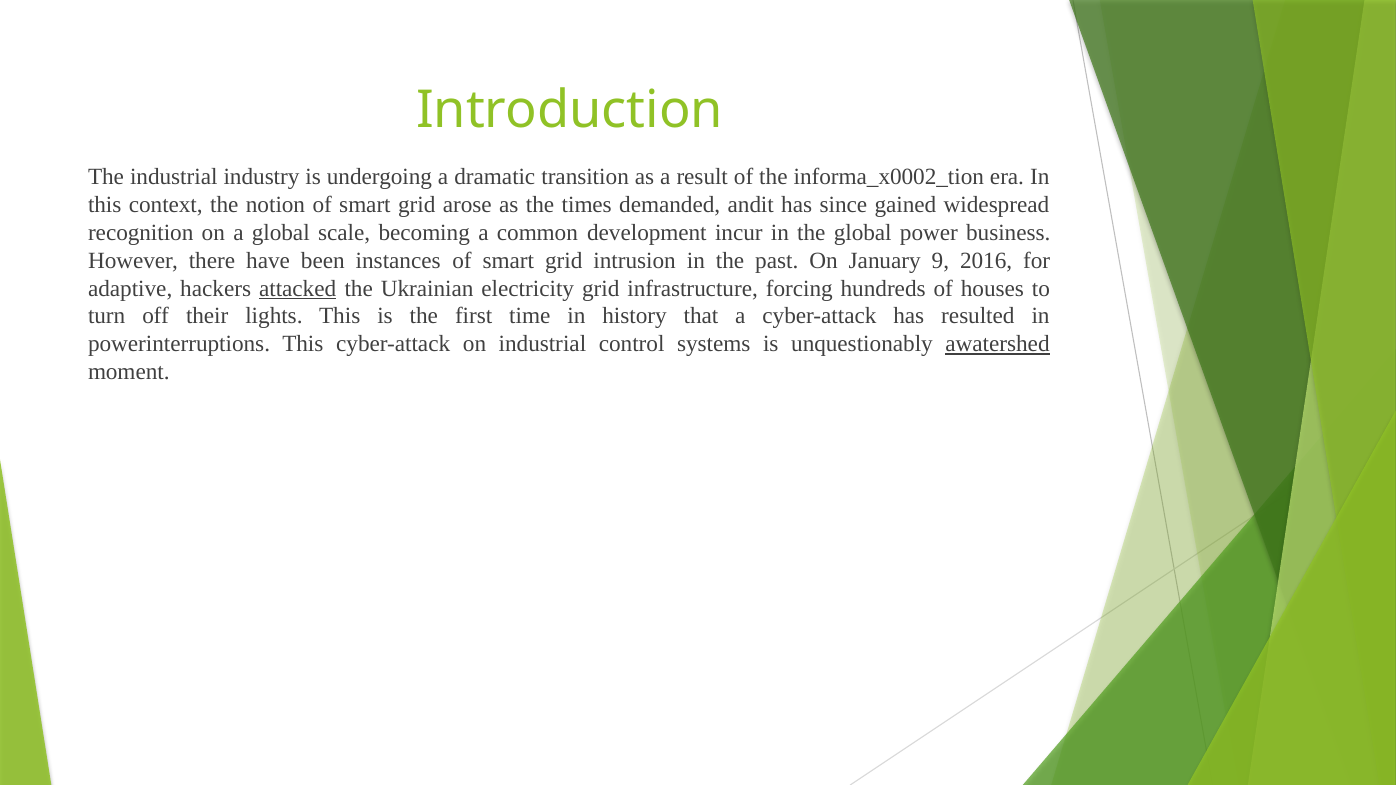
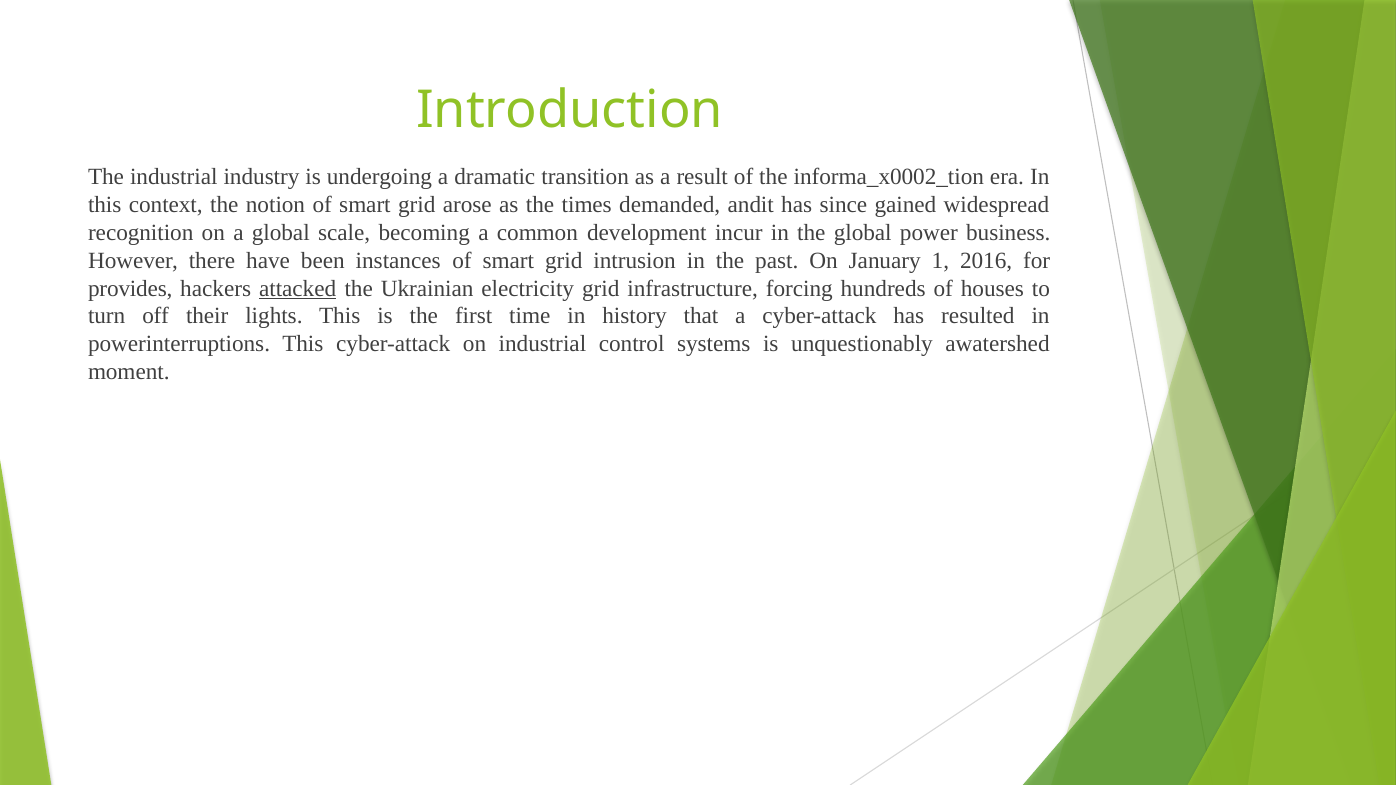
9: 9 -> 1
adaptive: adaptive -> provides
awatershed underline: present -> none
